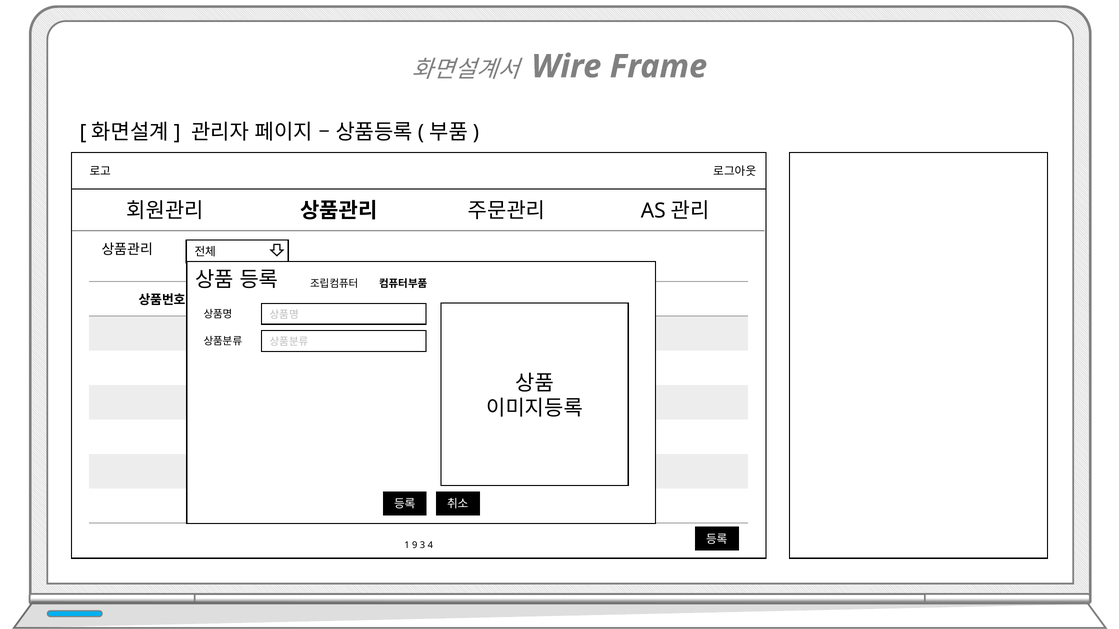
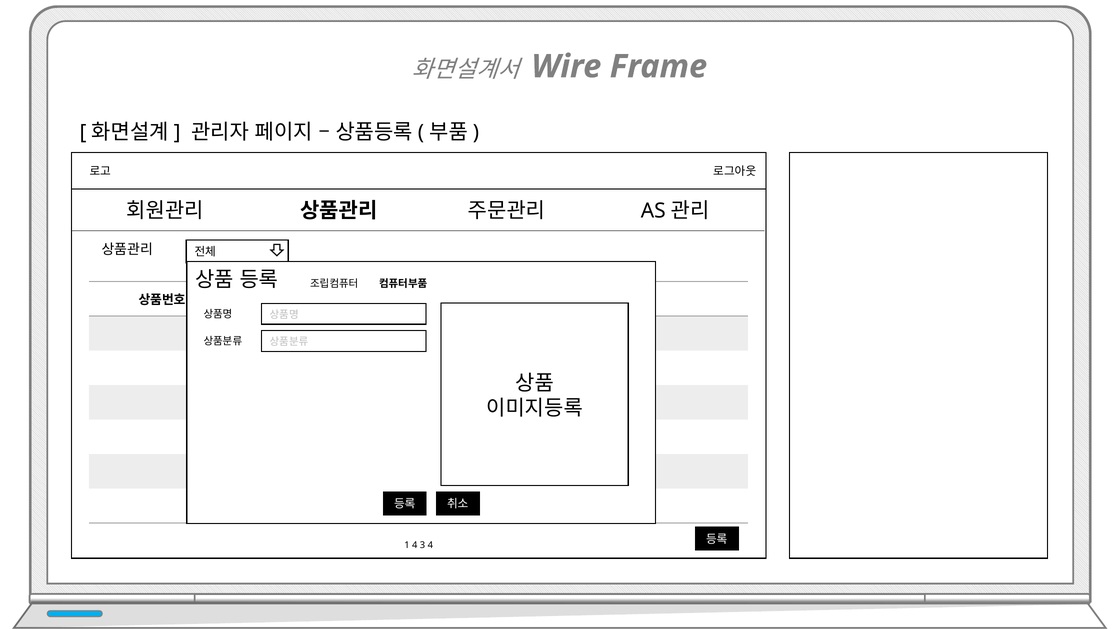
1 9: 9 -> 4
